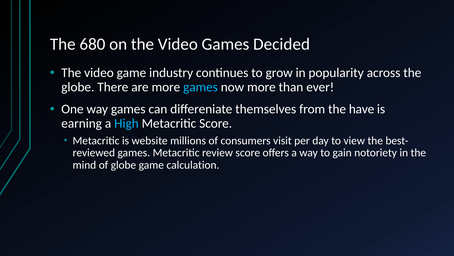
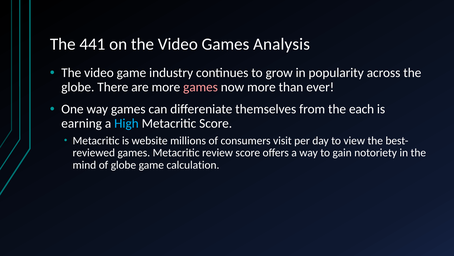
680: 680 -> 441
Decided: Decided -> Analysis
games at (201, 87) colour: light blue -> pink
have: have -> each
